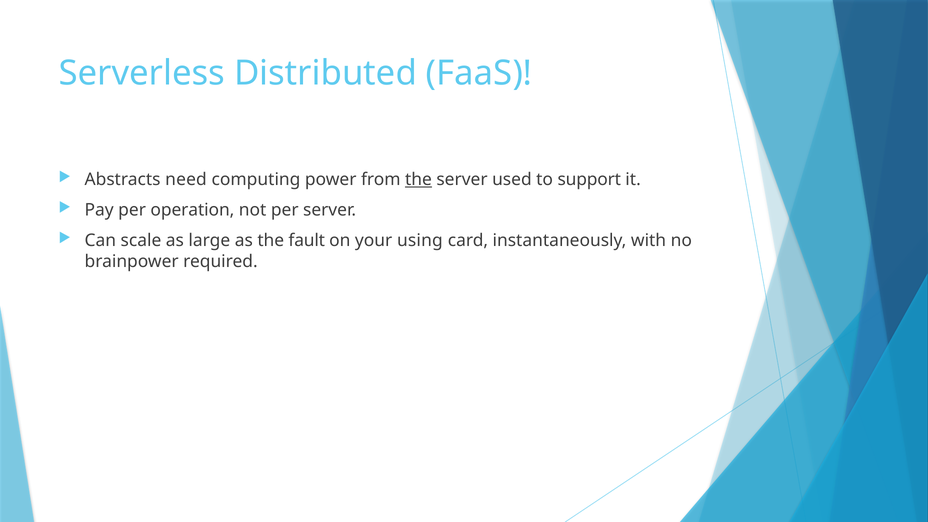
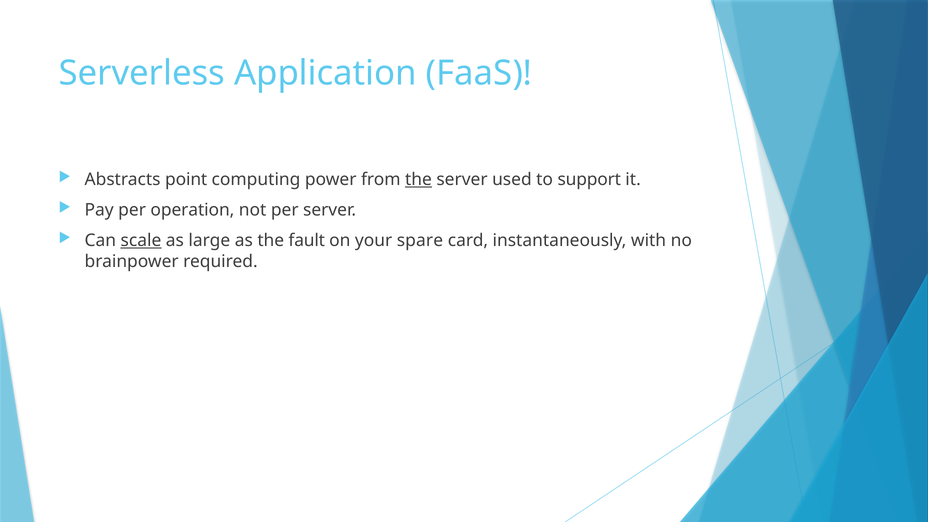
Distributed: Distributed -> Application
need: need -> point
scale underline: none -> present
using: using -> spare
